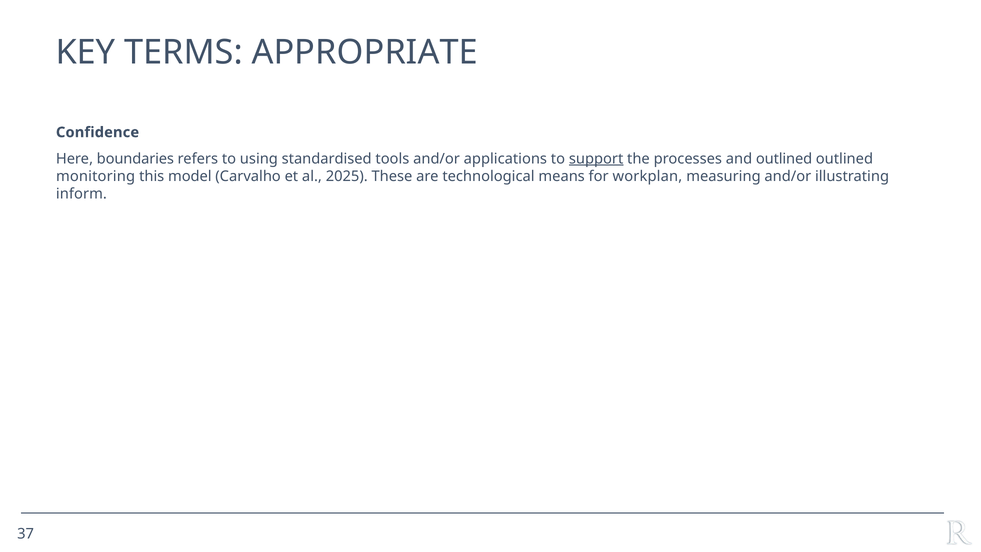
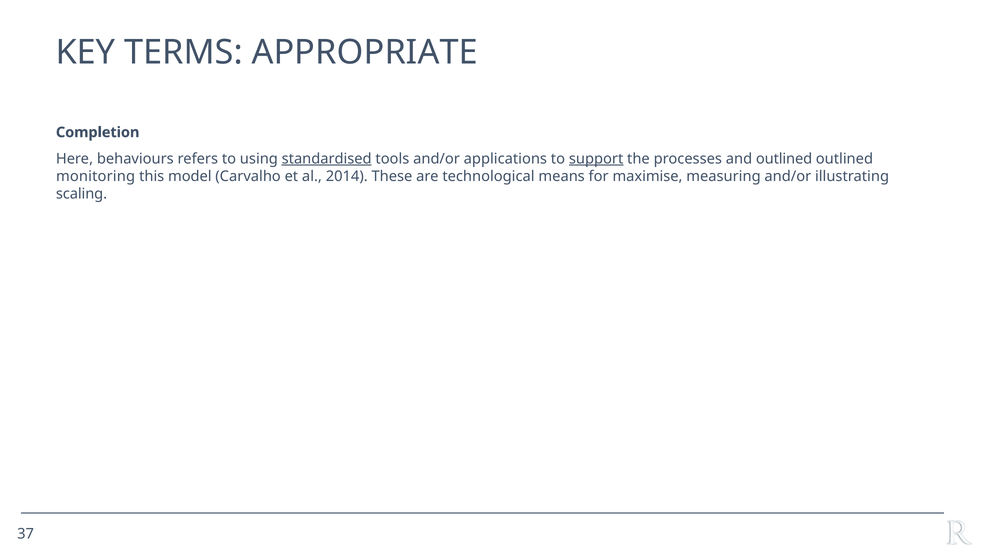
Confidence: Confidence -> Completion
boundaries: boundaries -> behaviours
standardised underline: none -> present
2025: 2025 -> 2014
workplan: workplan -> maximise
inform: inform -> scaling
